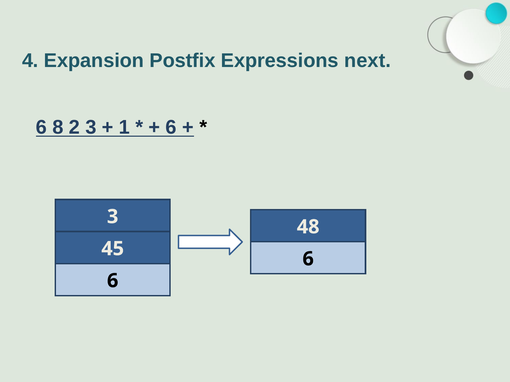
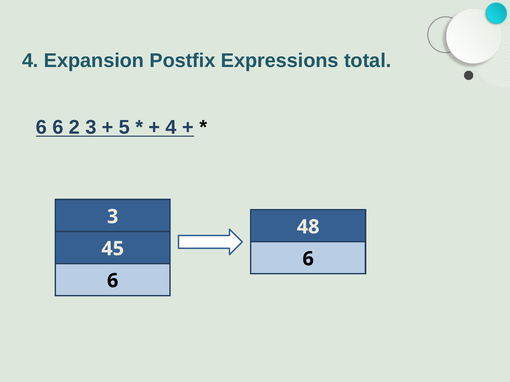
next: next -> total
8 at (58, 128): 8 -> 6
1: 1 -> 5
6 at (171, 128): 6 -> 4
